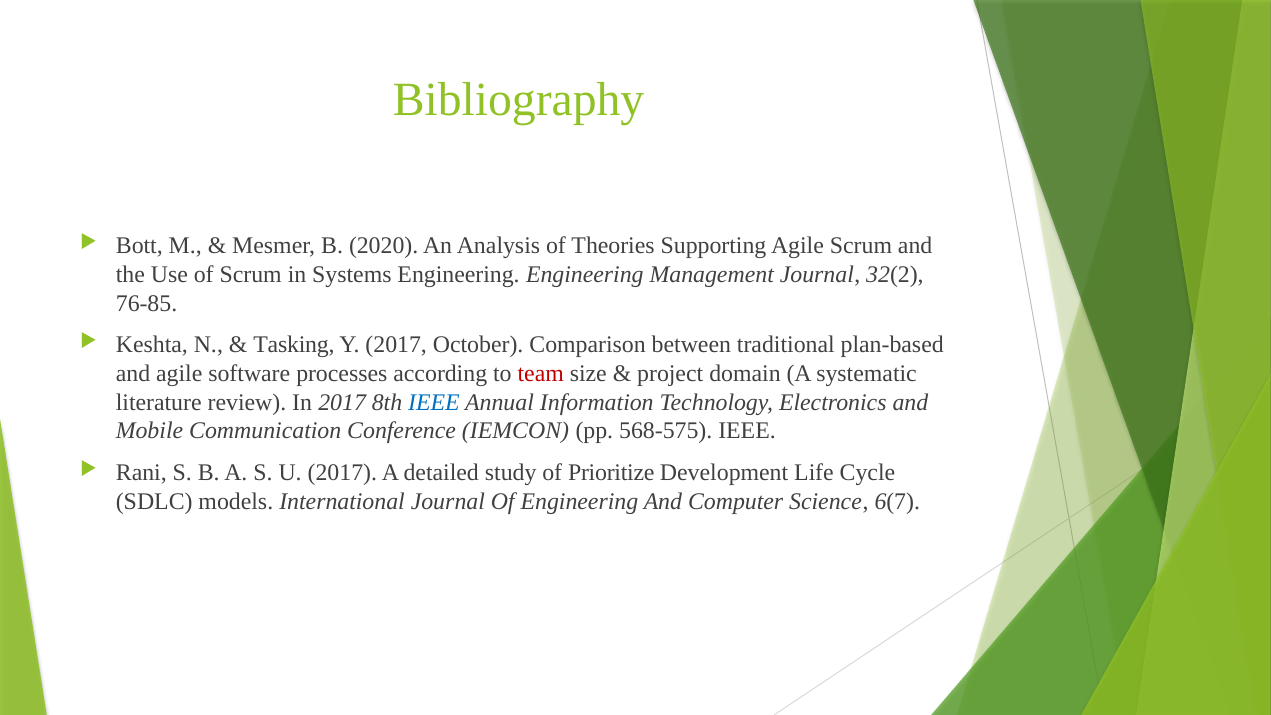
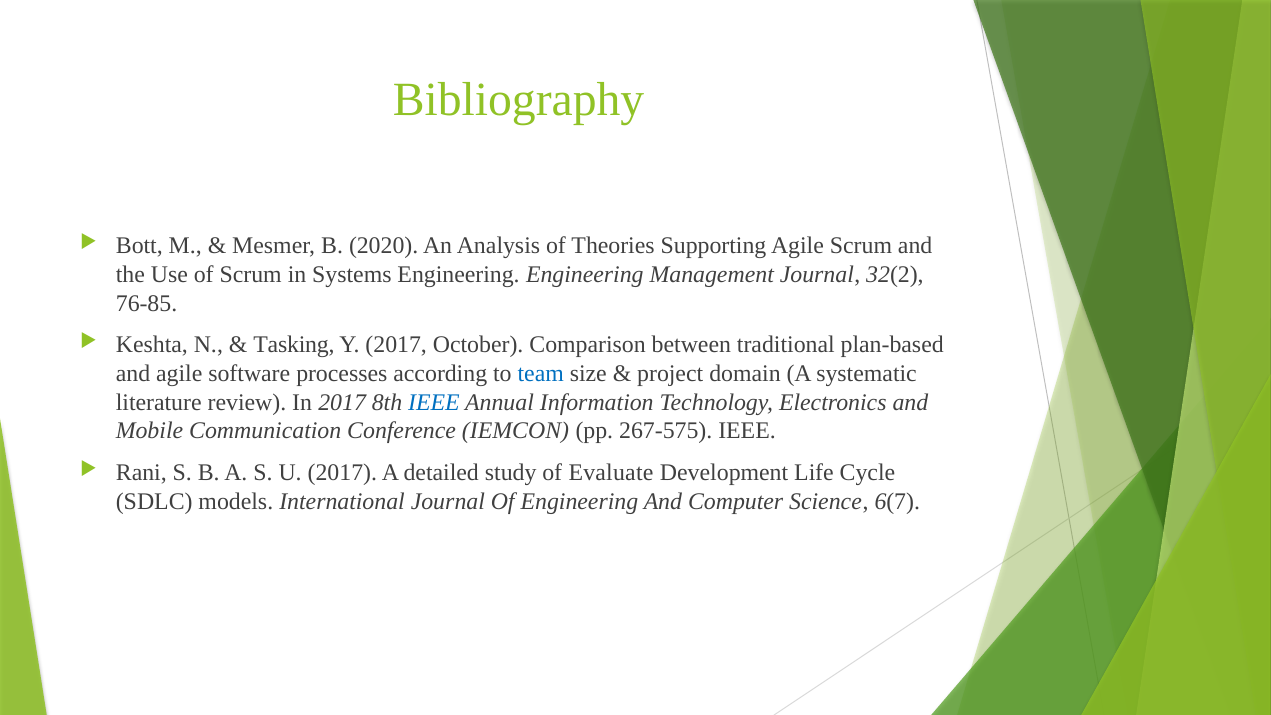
team colour: red -> blue
568-575: 568-575 -> 267-575
Prioritize: Prioritize -> Evaluate
